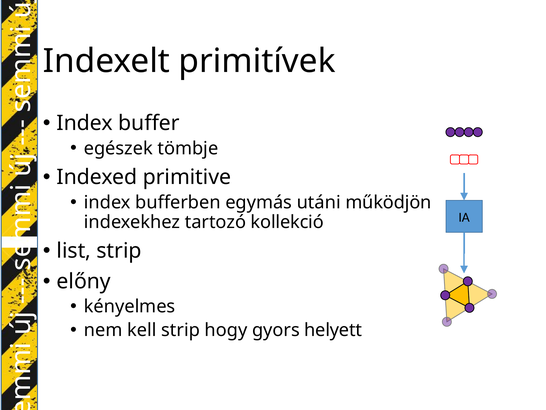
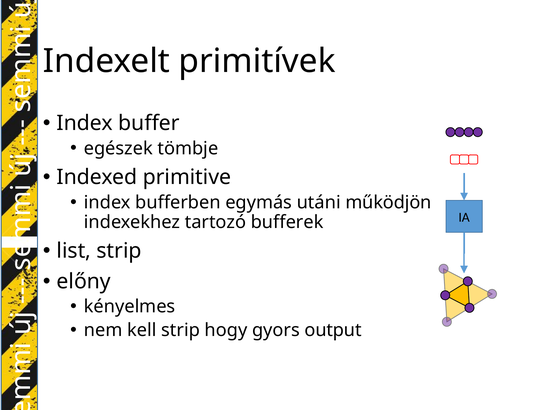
kollekció: kollekció -> bufferek
helyett: helyett -> output
